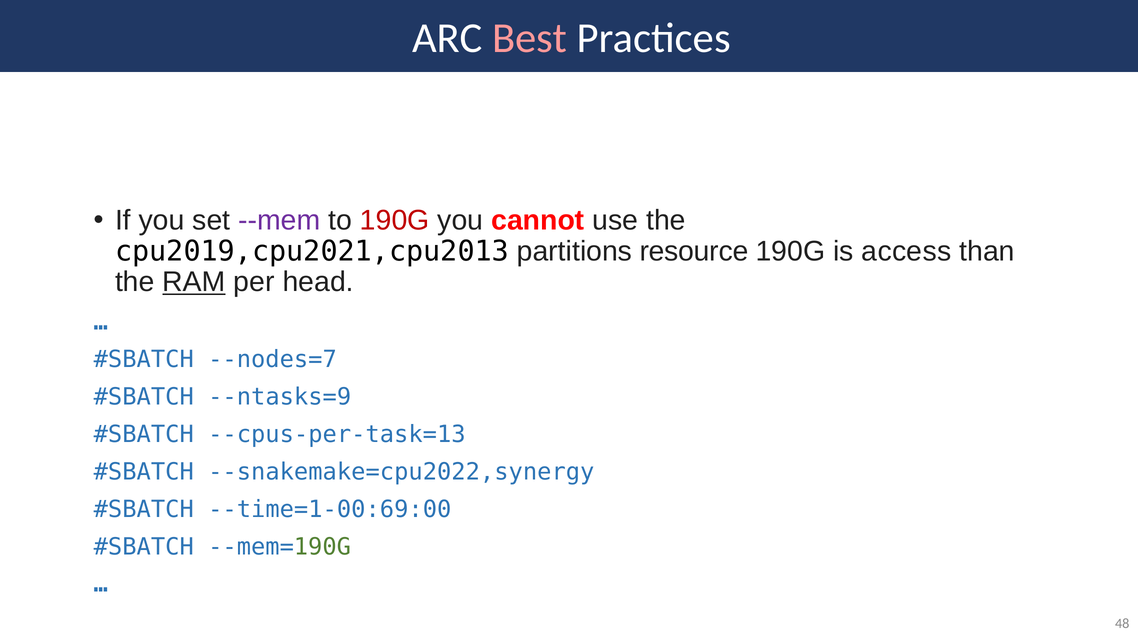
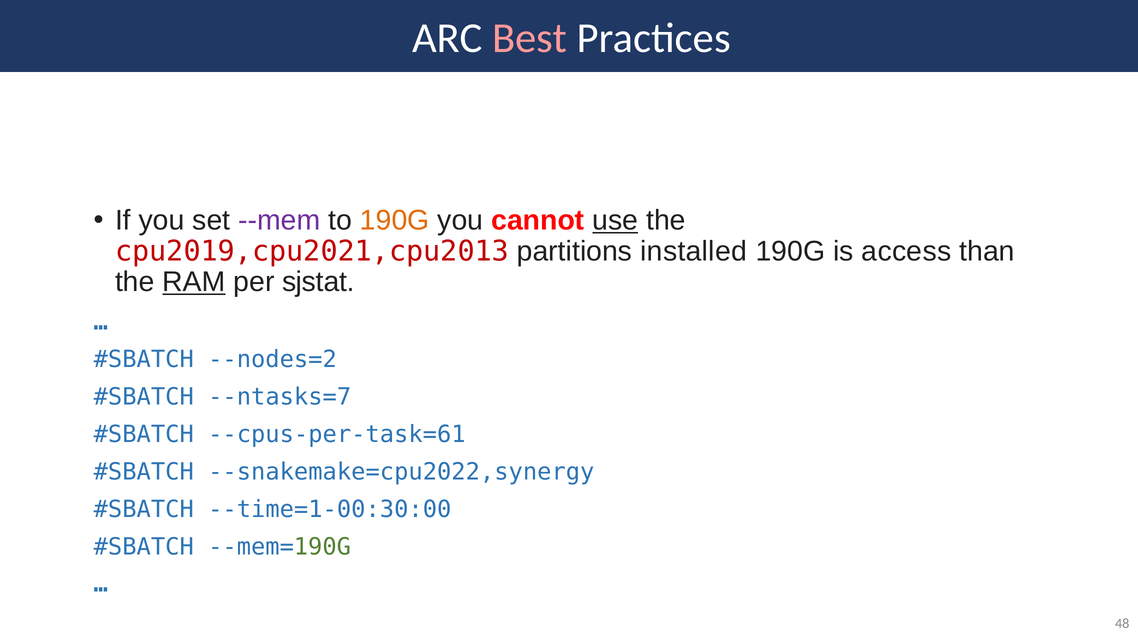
190G at (395, 221) colour: red -> orange
use underline: none -> present
cpu2019,cpu2021,cpu2013 colour: black -> red
resource: resource -> installed
head: head -> sjstat
--nodes=7: --nodes=7 -> --nodes=2
--ntasks=9: --ntasks=9 -> --ntasks=7
--cpus-per-task=13: --cpus-per-task=13 -> --cpus-per-task=61
--time=1-00:69:00: --time=1-00:69:00 -> --time=1-00:30:00
